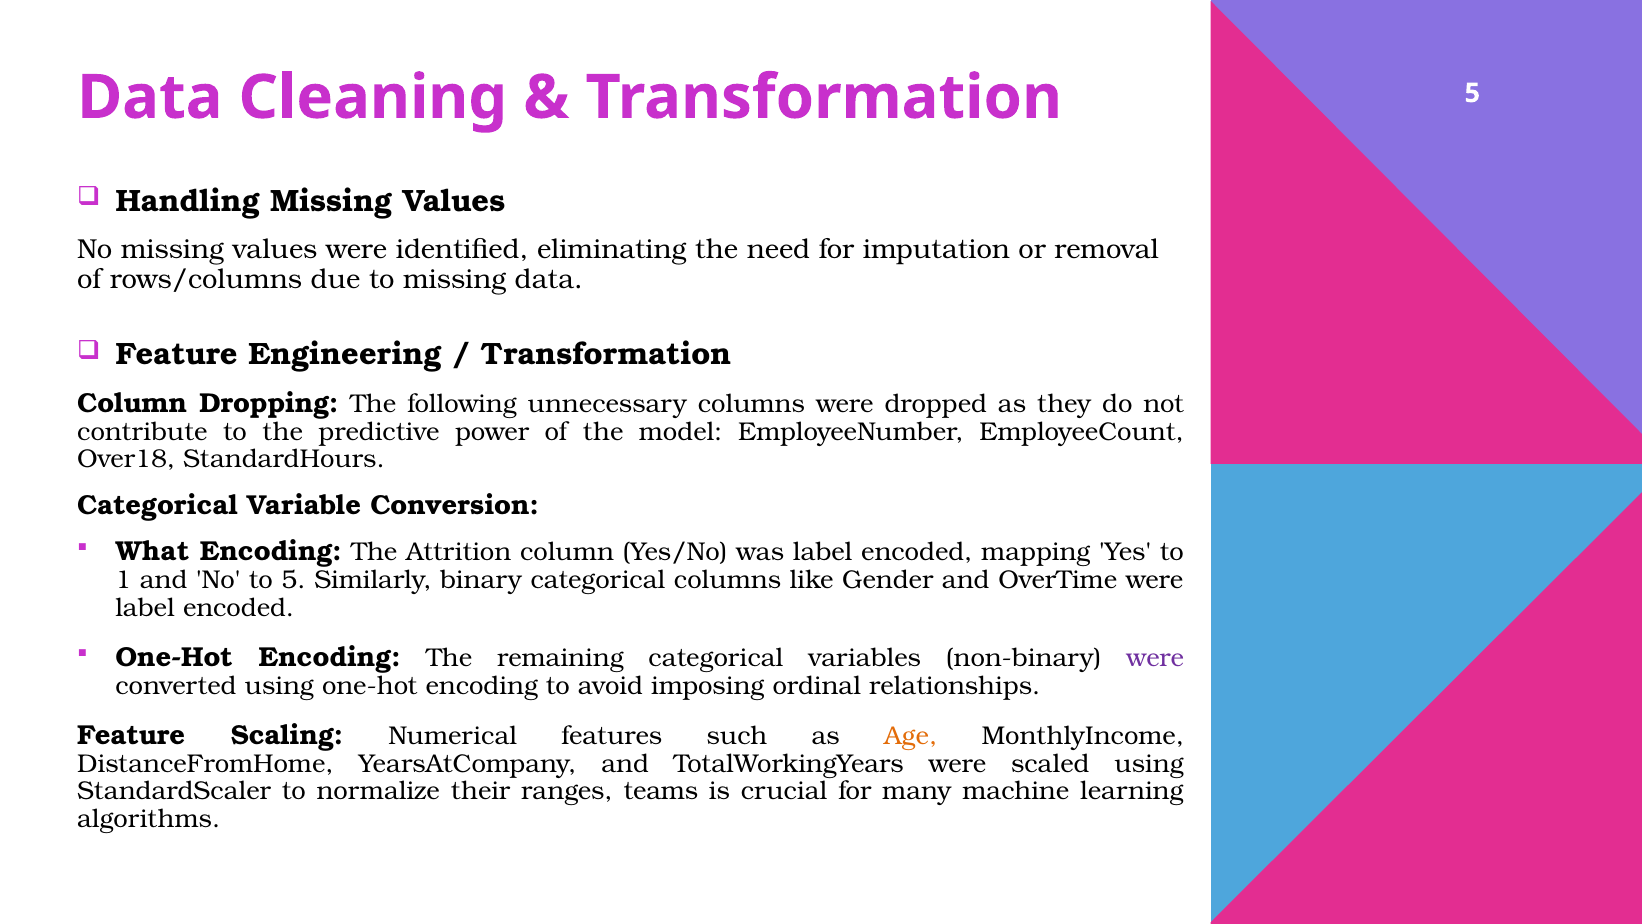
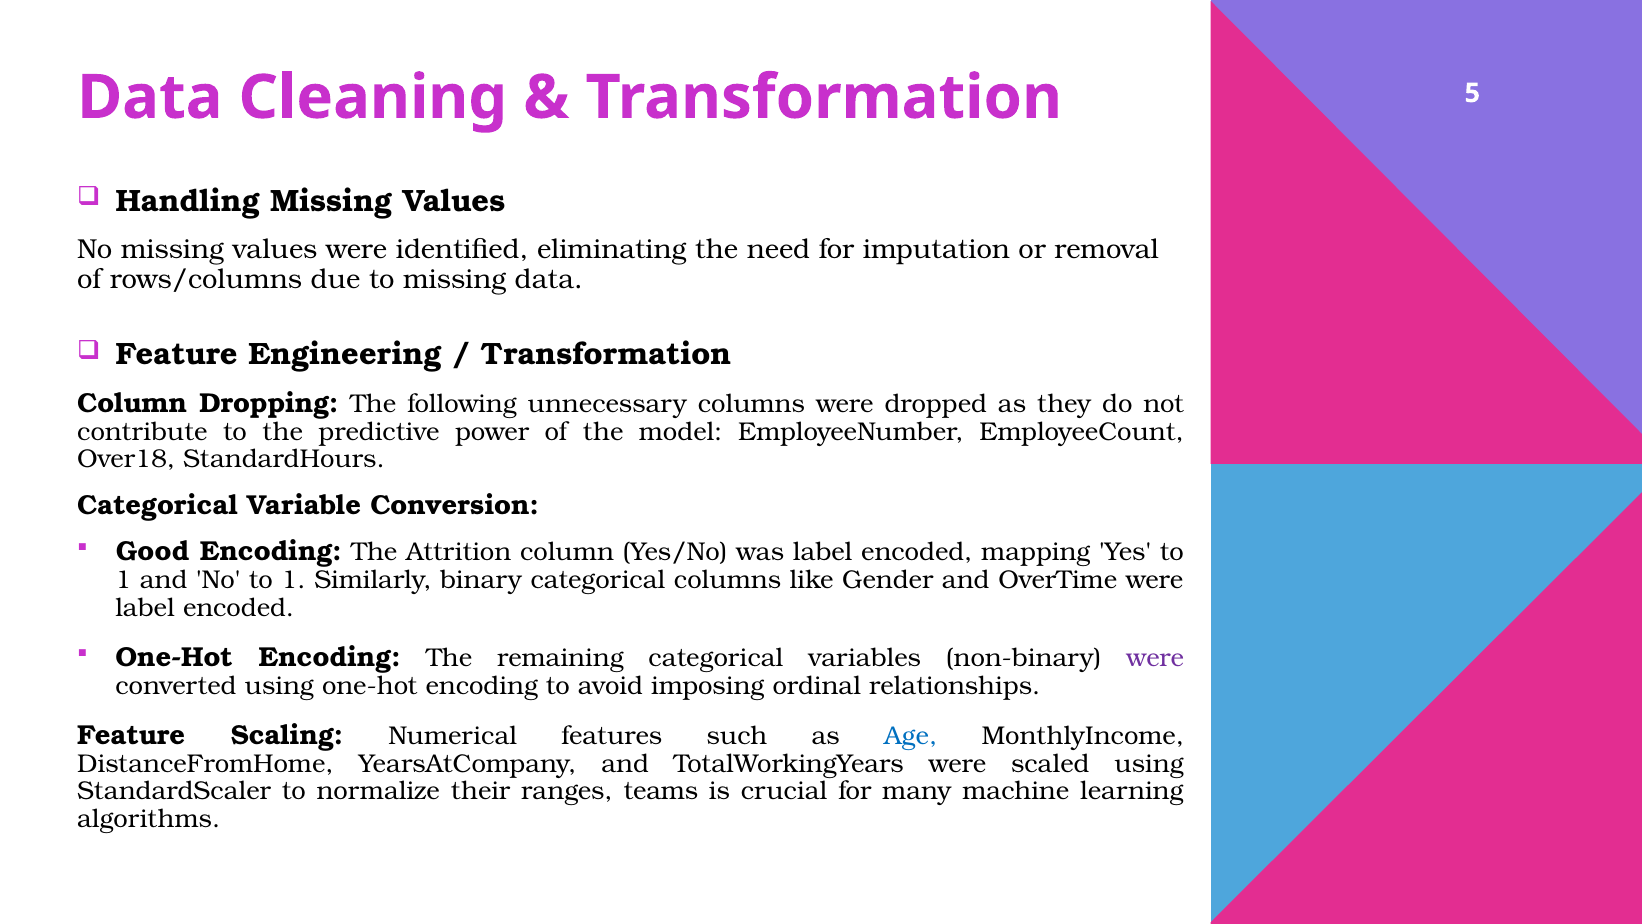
What: What -> Good
No to 5: 5 -> 1
Age colour: orange -> blue
